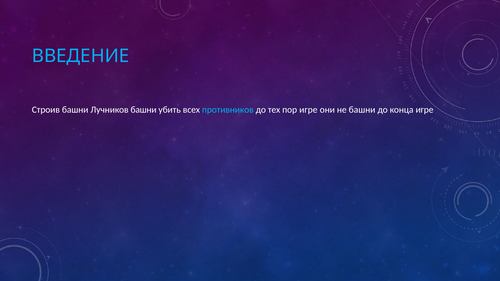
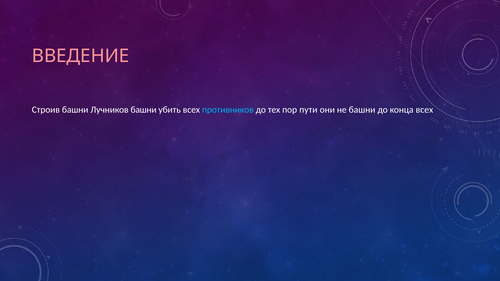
ВВЕДЕНИЕ colour: light blue -> pink
пор игре: игре -> пути
конца игре: игре -> всех
